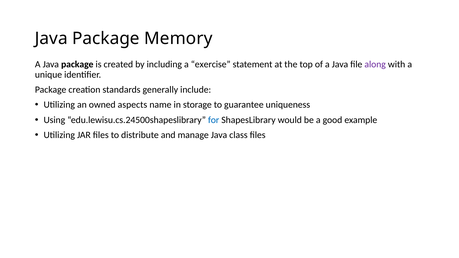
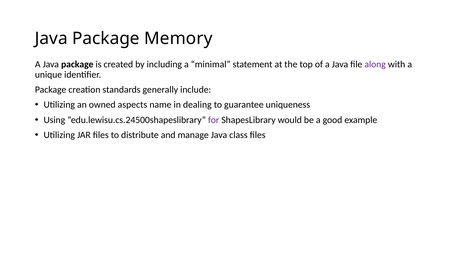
exercise: exercise -> minimal
storage: storage -> dealing
for colour: blue -> purple
